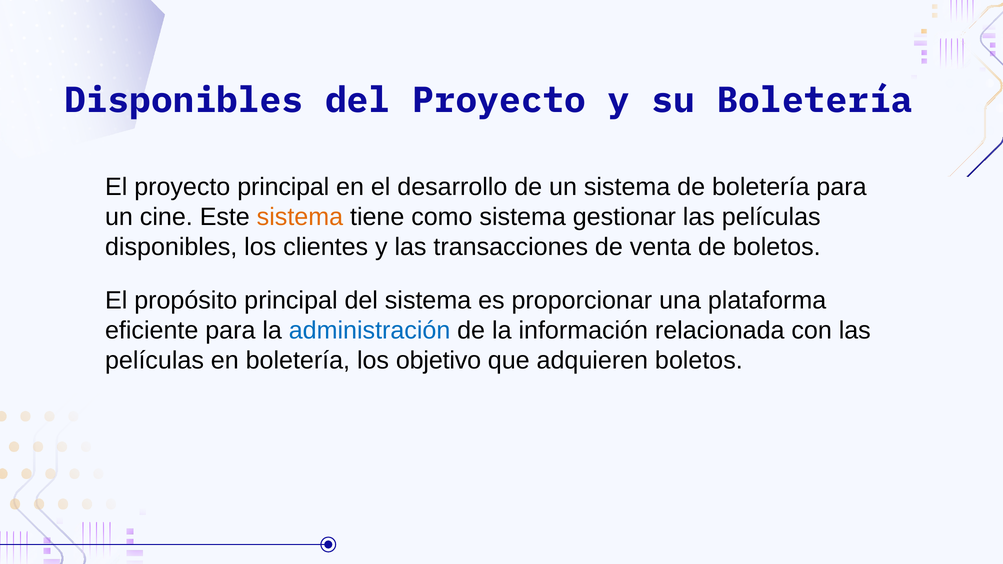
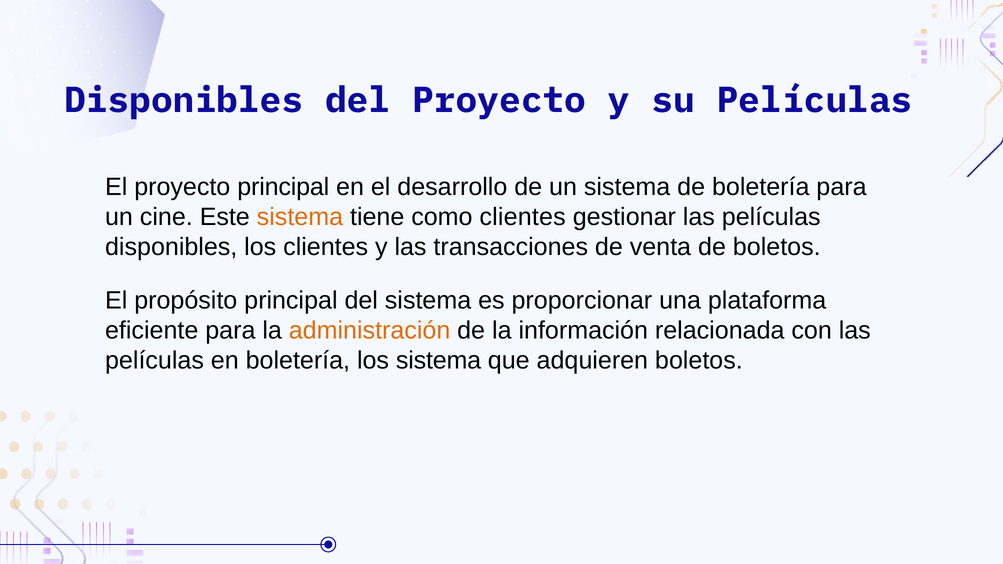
su Boletería: Boletería -> Películas
como sistema: sistema -> clientes
administración colour: blue -> orange
los objetivo: objetivo -> sistema
